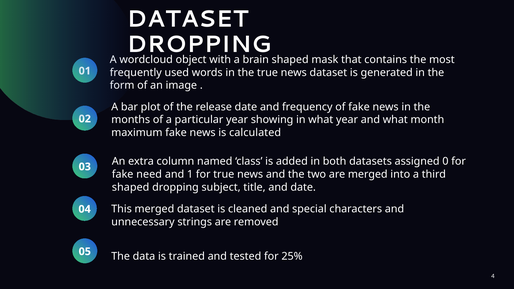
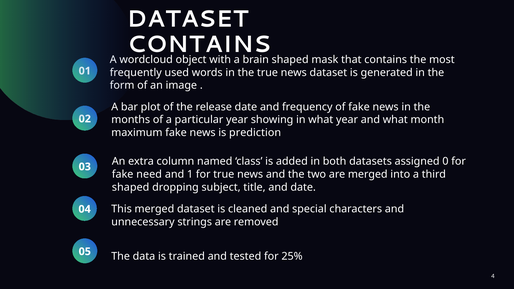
DROPPING at (199, 44): DROPPING -> CONTAINS
calculated: calculated -> prediction
